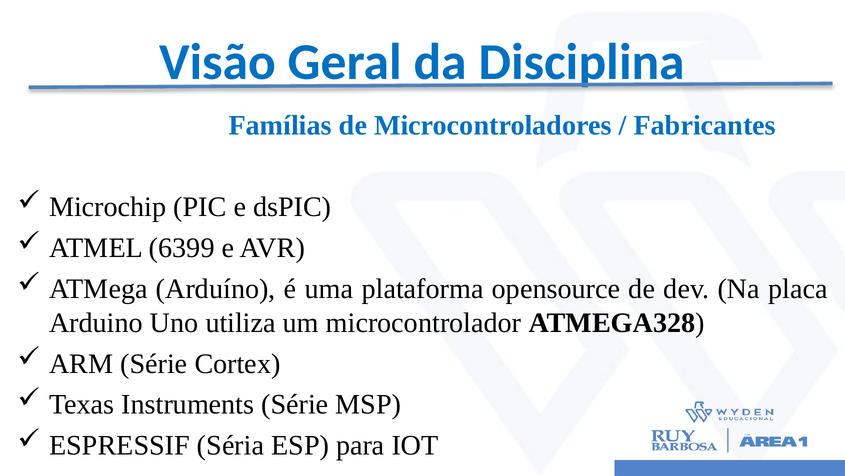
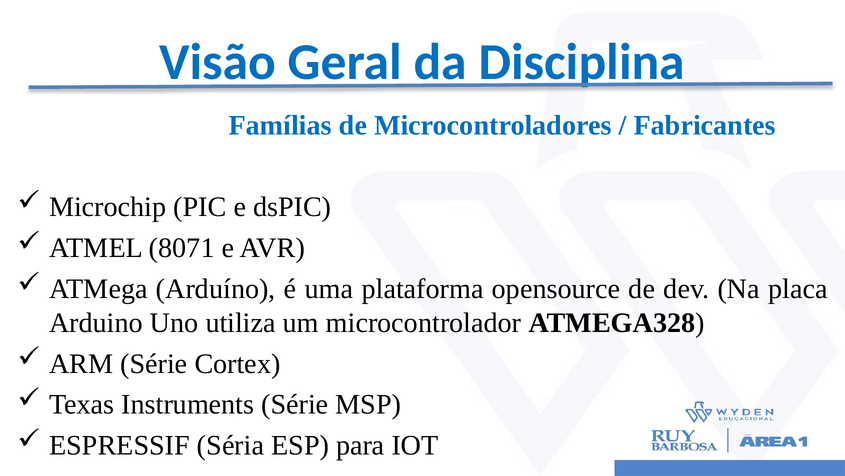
6399: 6399 -> 8071
